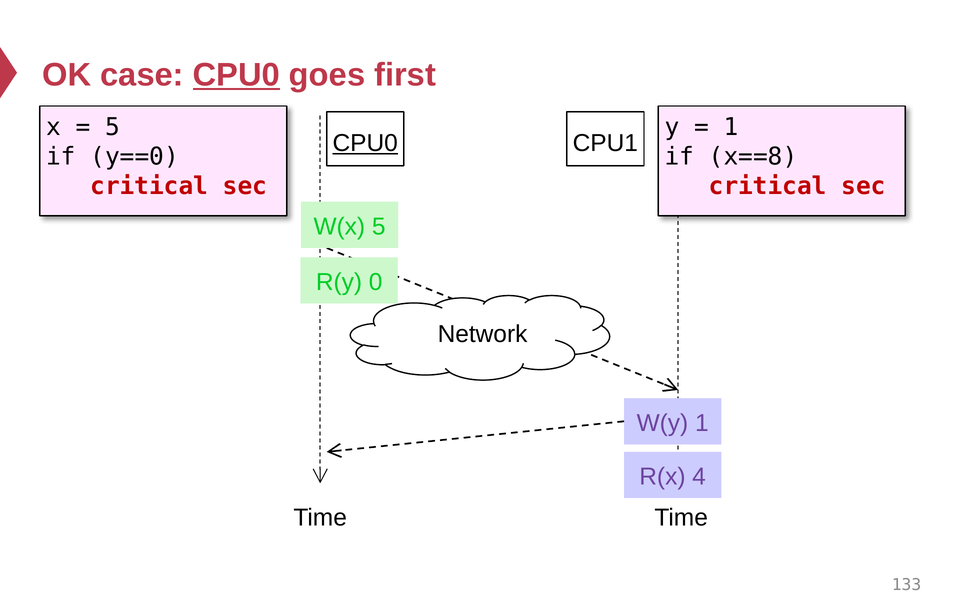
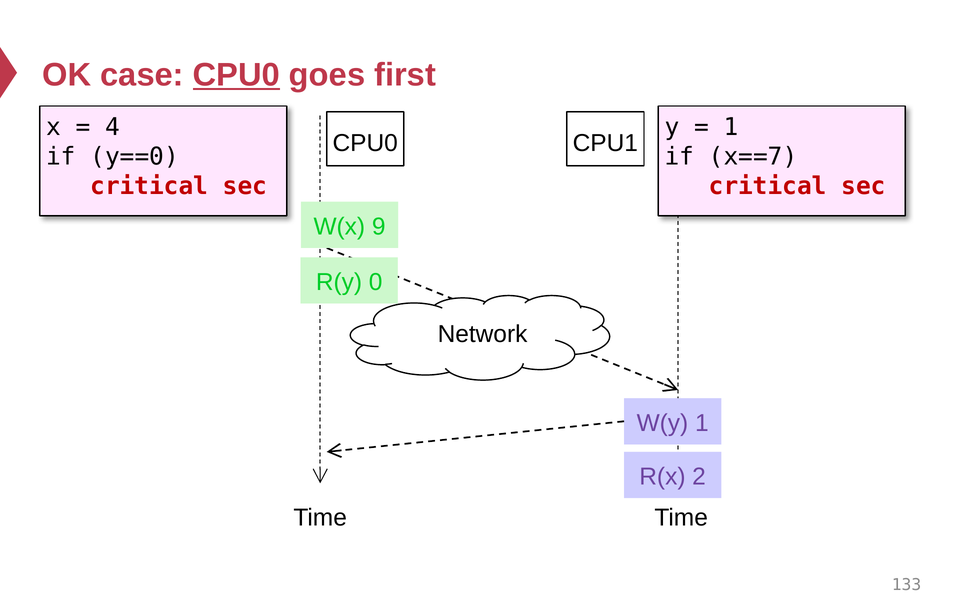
5 at (113, 127): 5 -> 4
CPU0 at (365, 143) underline: present -> none
x==8: x==8 -> x==7
W(x 5: 5 -> 9
4: 4 -> 2
